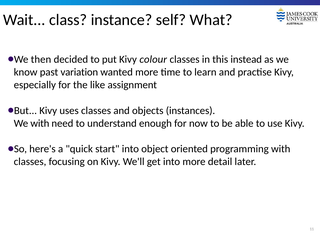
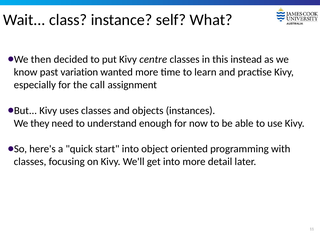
colour: colour -> centre
like: like -> call
We with: with -> they
